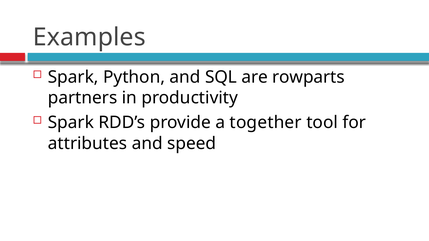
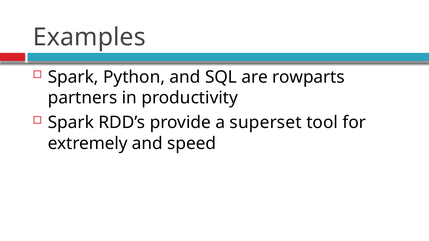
together: together -> superset
attributes: attributes -> extremely
